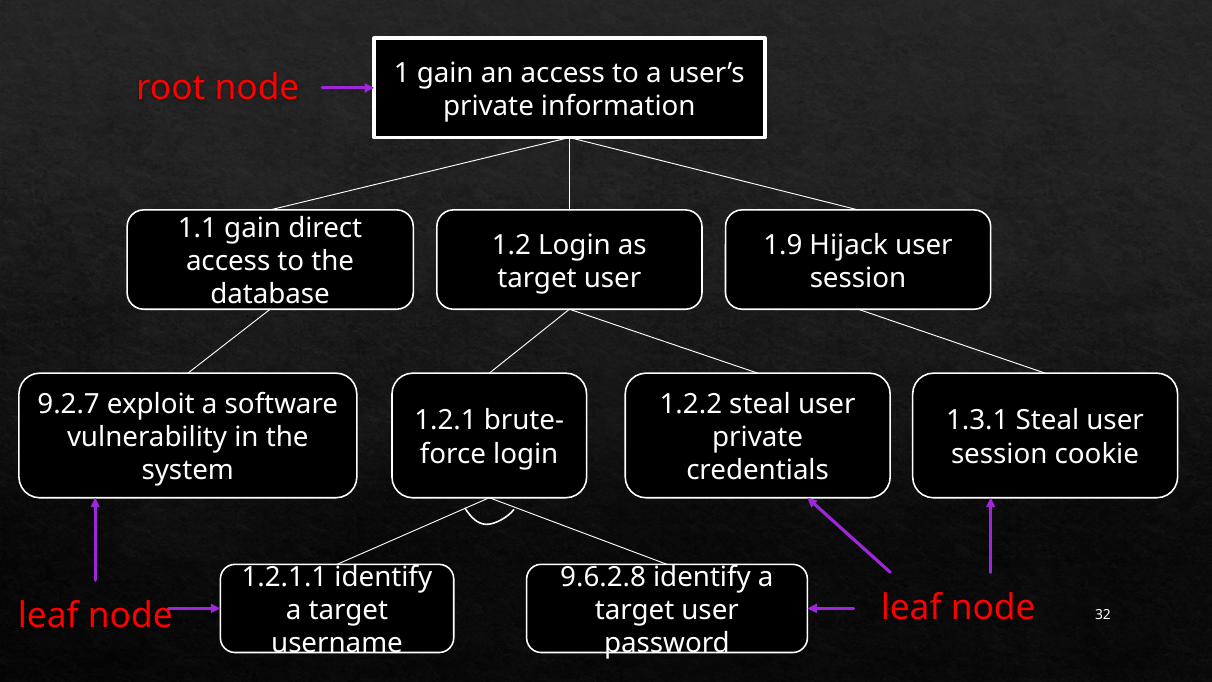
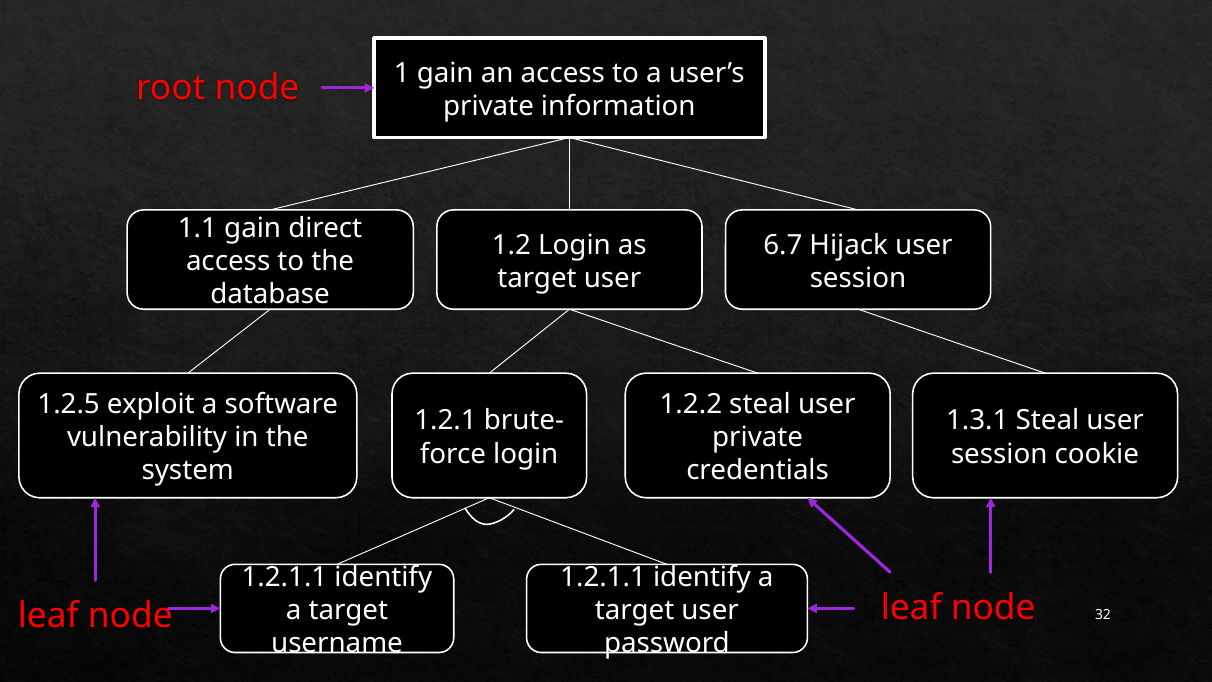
1.9: 1.9 -> 6.7
9.2.7: 9.2.7 -> 1.2.5
9.6.2.8 at (603, 577): 9.6.2.8 -> 1.2.1.1
